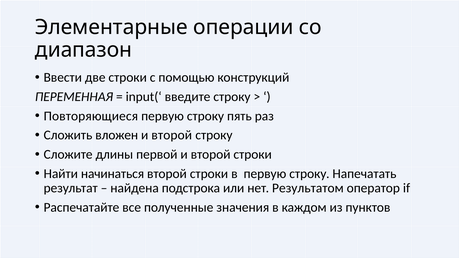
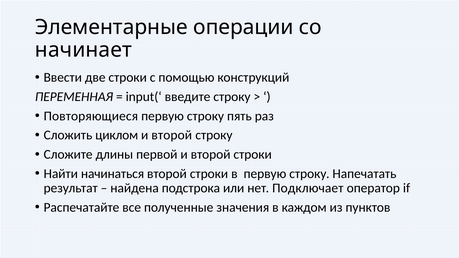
диапазон: диапазон -> начинает
вложен: вложен -> циклом
Результатом: Результатом -> Подключает
